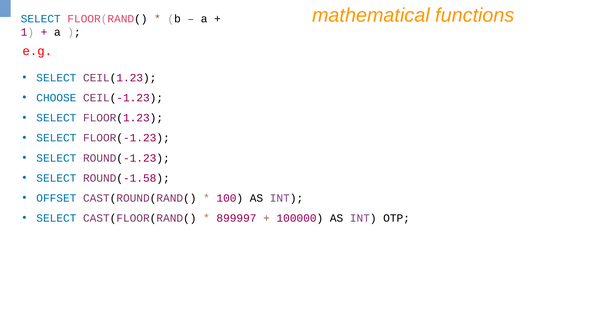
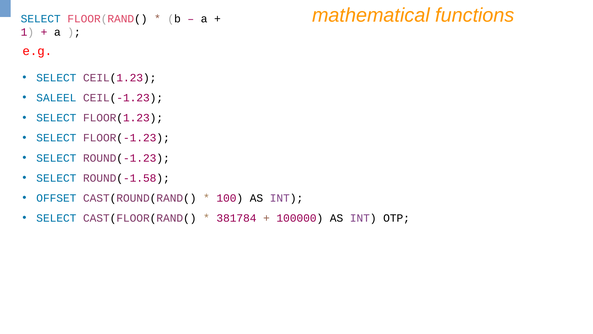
CHOOSE: CHOOSE -> SALEEL
899997: 899997 -> 381784
